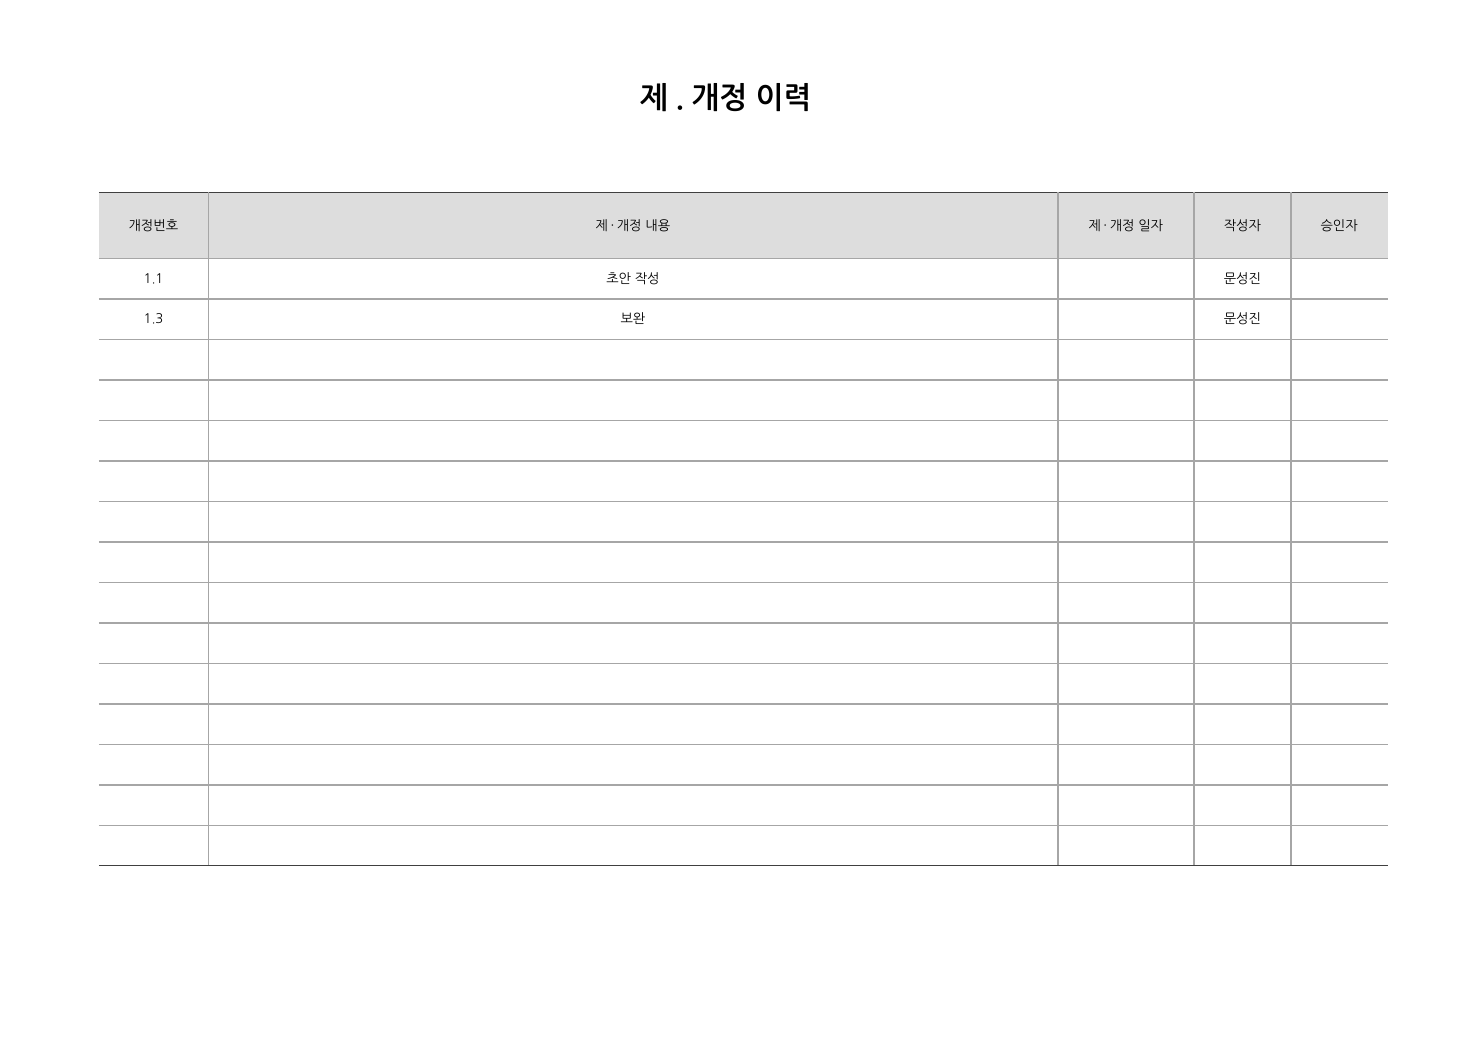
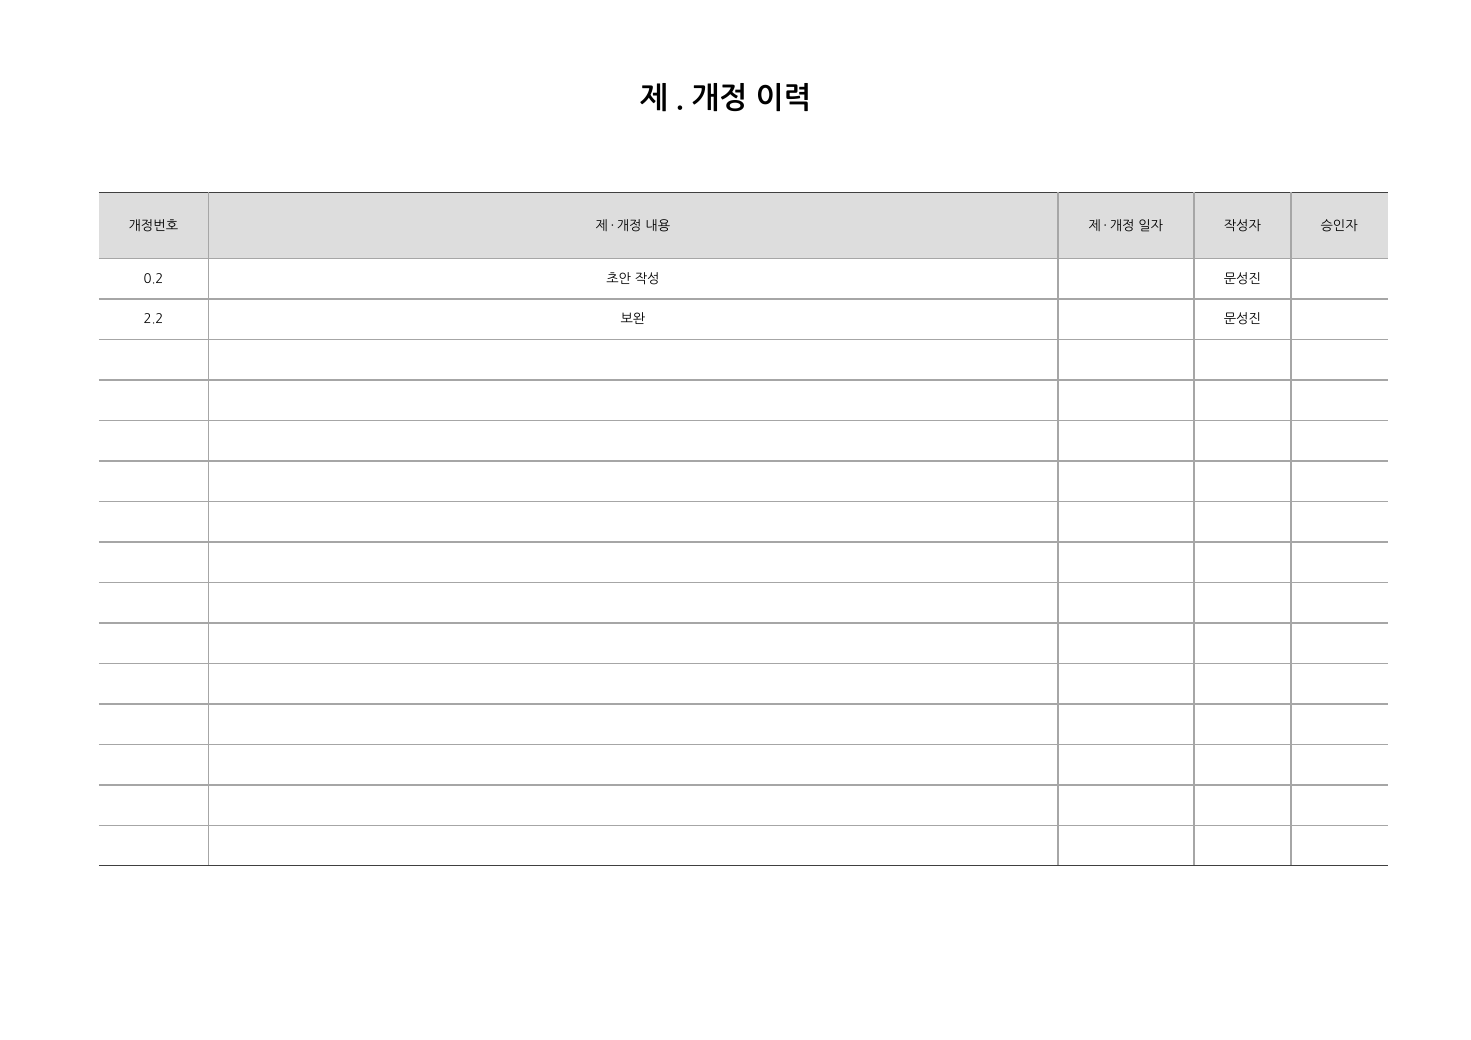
1.1: 1.1 -> 0.2
1.3: 1.3 -> 2.2
